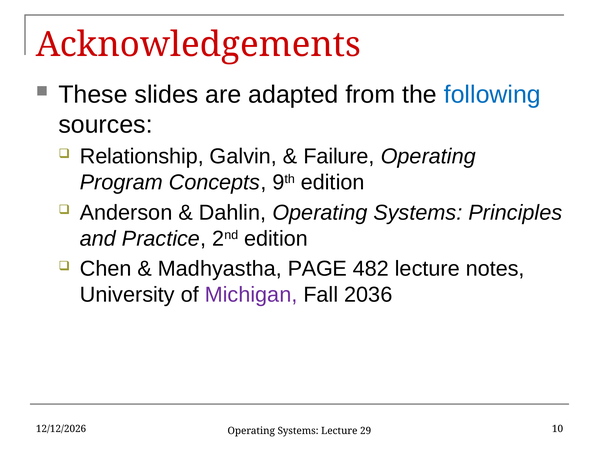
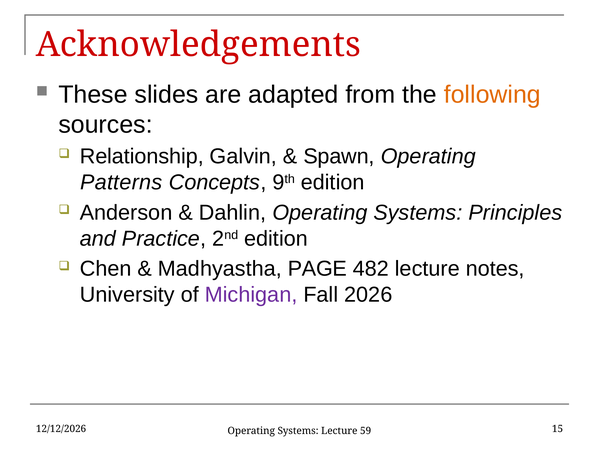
following colour: blue -> orange
Failure: Failure -> Spawn
Program: Program -> Patterns
2036: 2036 -> 2026
10: 10 -> 15
29: 29 -> 59
